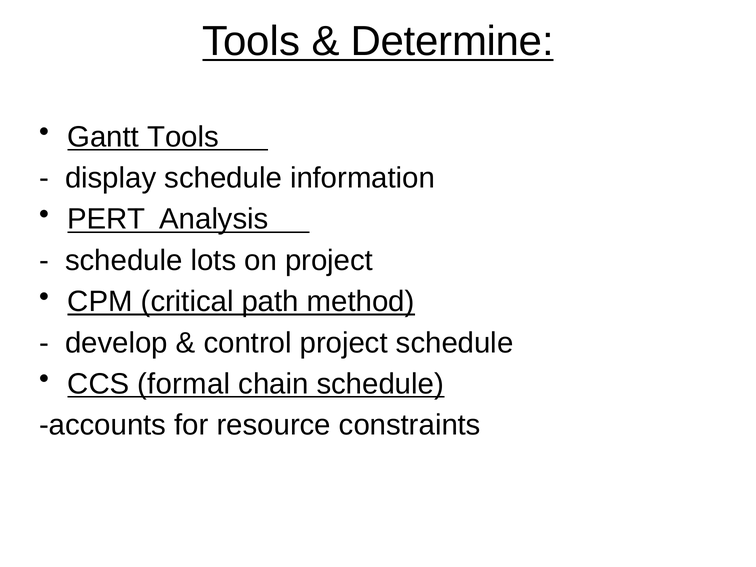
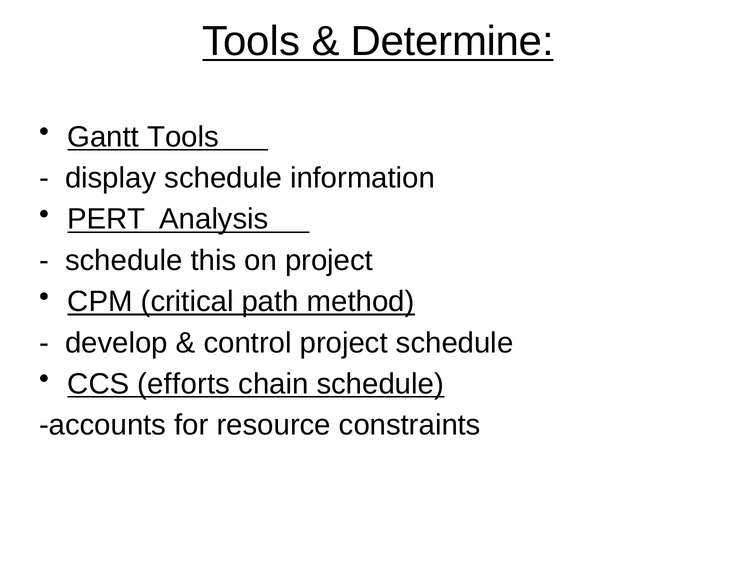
lots: lots -> this
formal: formal -> efforts
